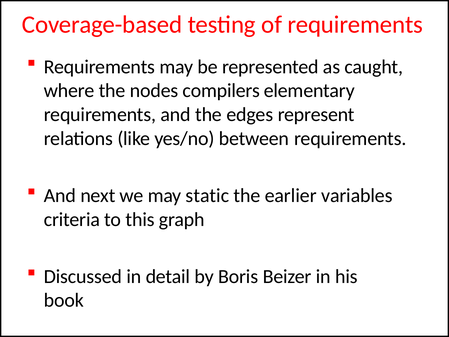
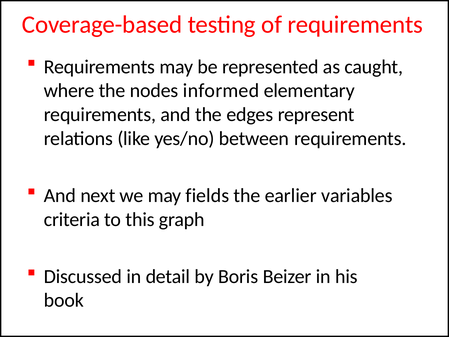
compilers: compilers -> informed
static: static -> fields
